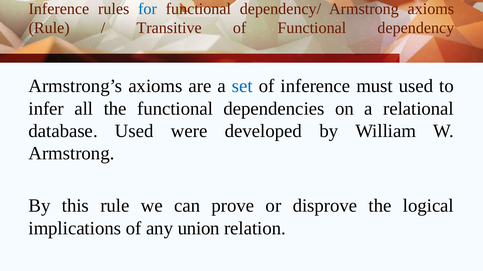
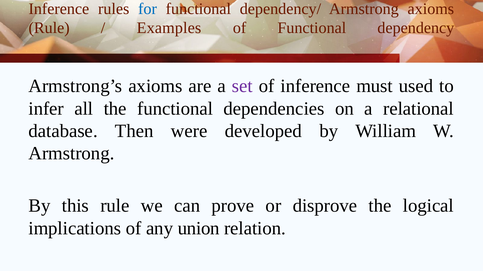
Transitive: Transitive -> Examples
set colour: blue -> purple
database Used: Used -> Then
